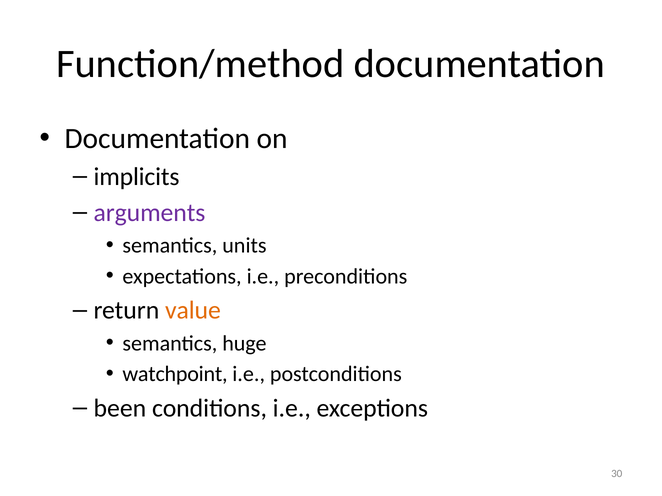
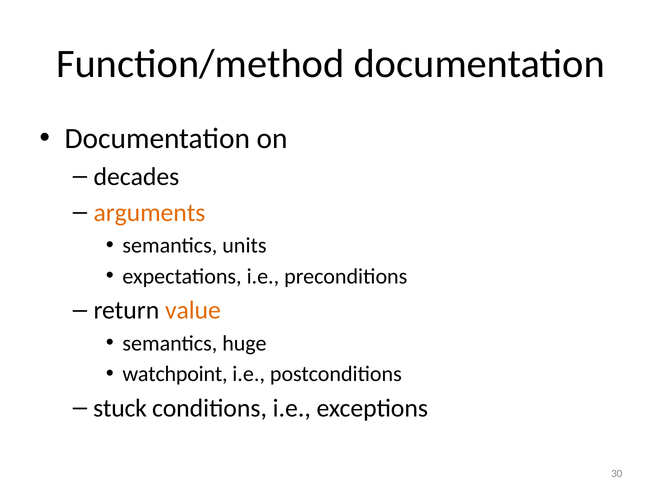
implicits: implicits -> decades
arguments colour: purple -> orange
been: been -> stuck
